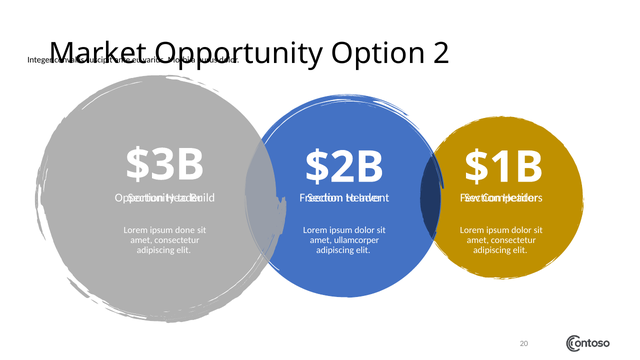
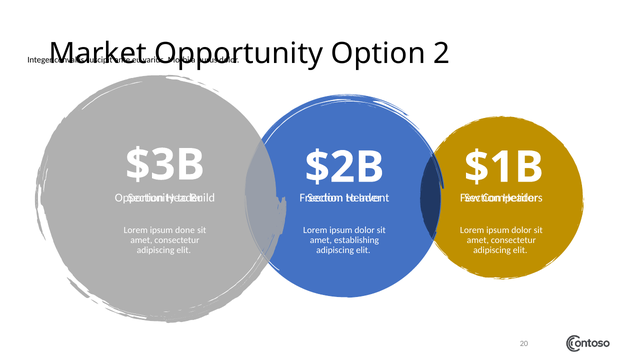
ullamcorper: ullamcorper -> establishing
